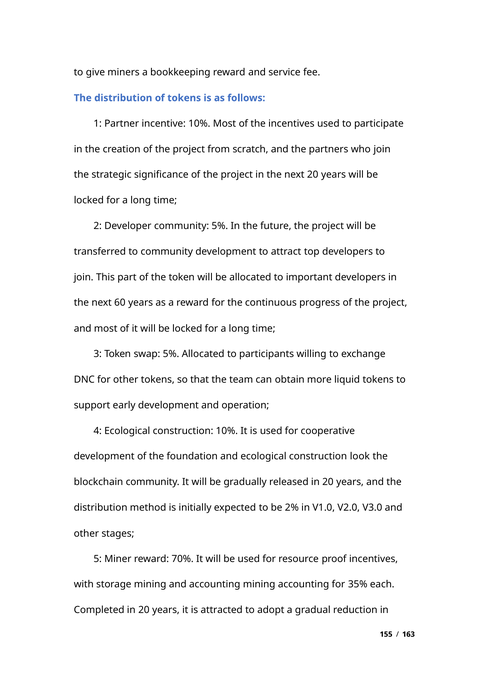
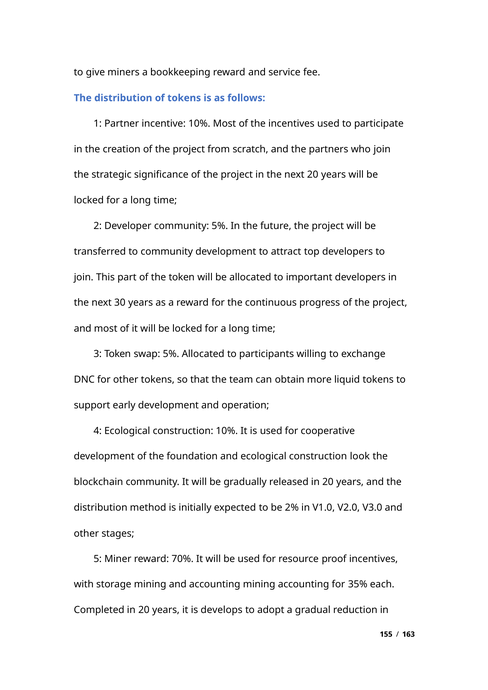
60: 60 -> 30
attracted: attracted -> develops
